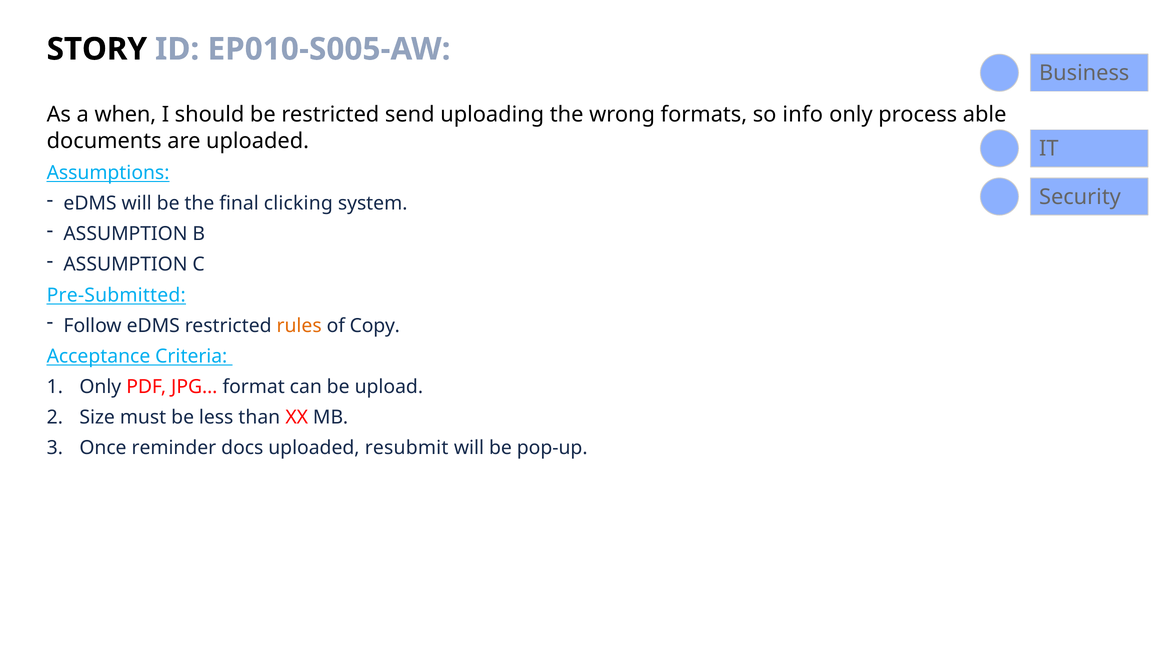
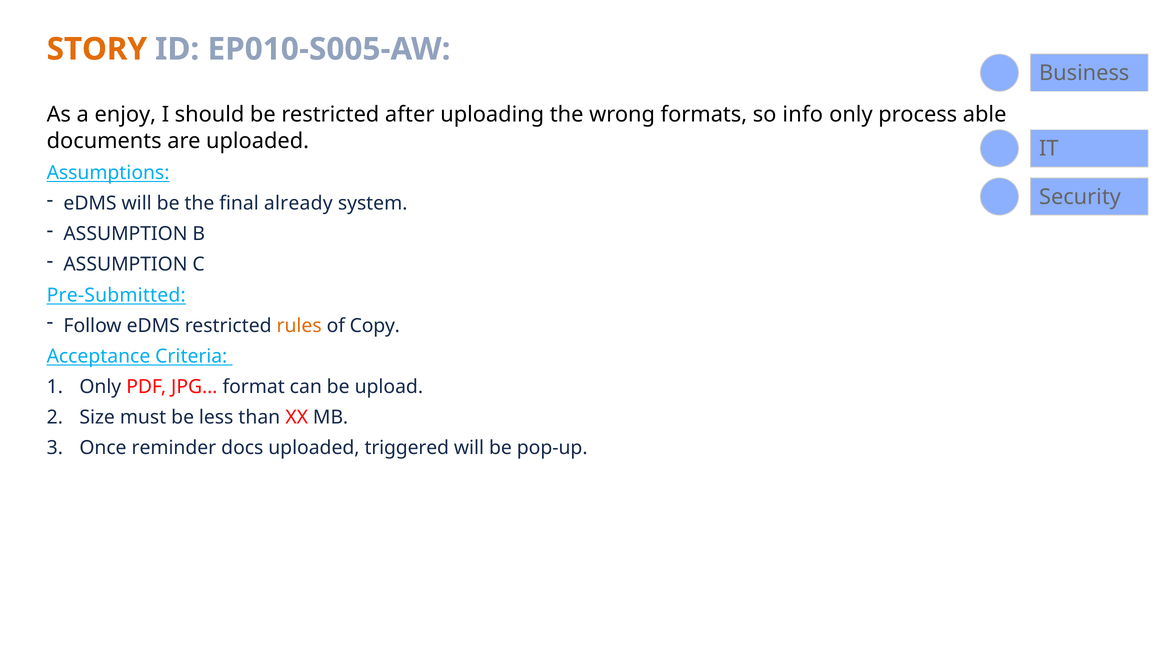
STORY colour: black -> orange
when: when -> enjoy
send: send -> after
clicking: clicking -> already
resubmit: resubmit -> triggered
